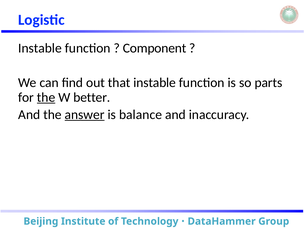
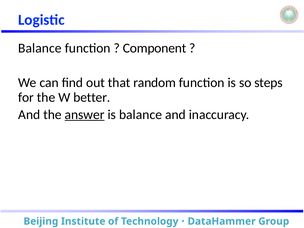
Instable at (40, 48): Instable -> Balance
that instable: instable -> random
parts: parts -> steps
the at (46, 97) underline: present -> none
